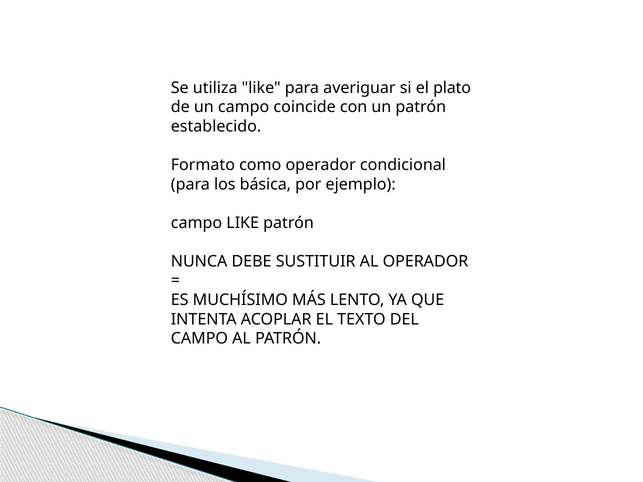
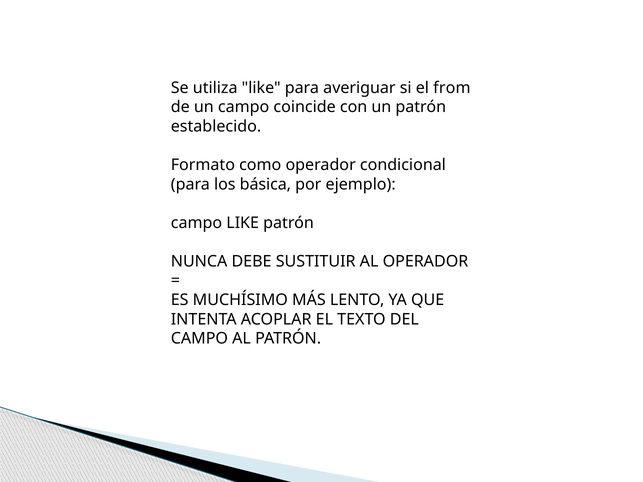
plato: plato -> from
